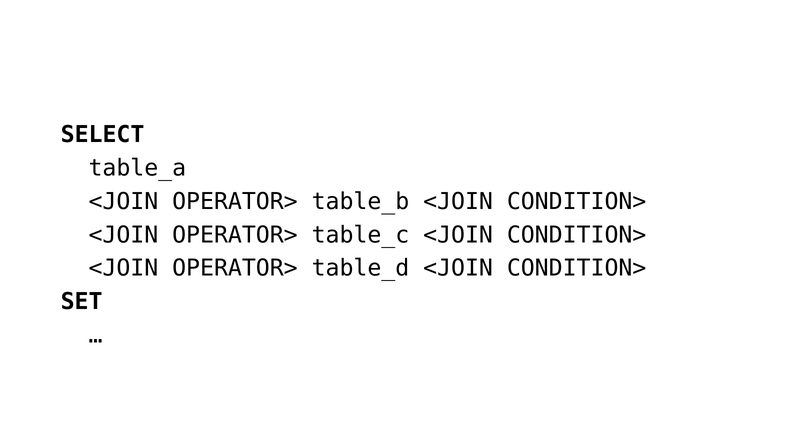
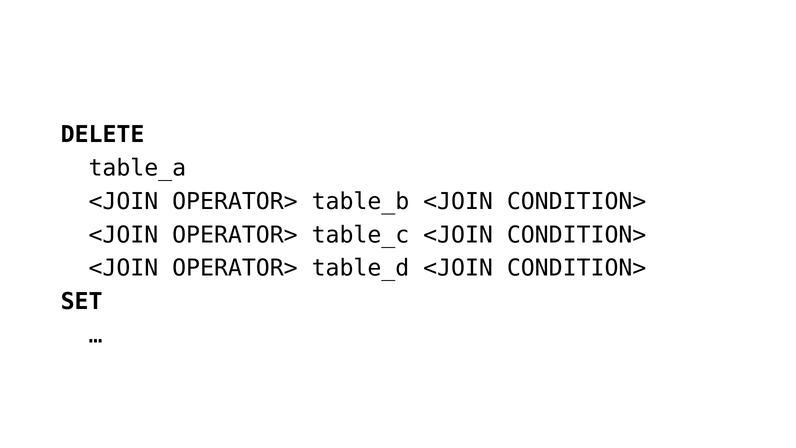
SELECT: SELECT -> DELETE
